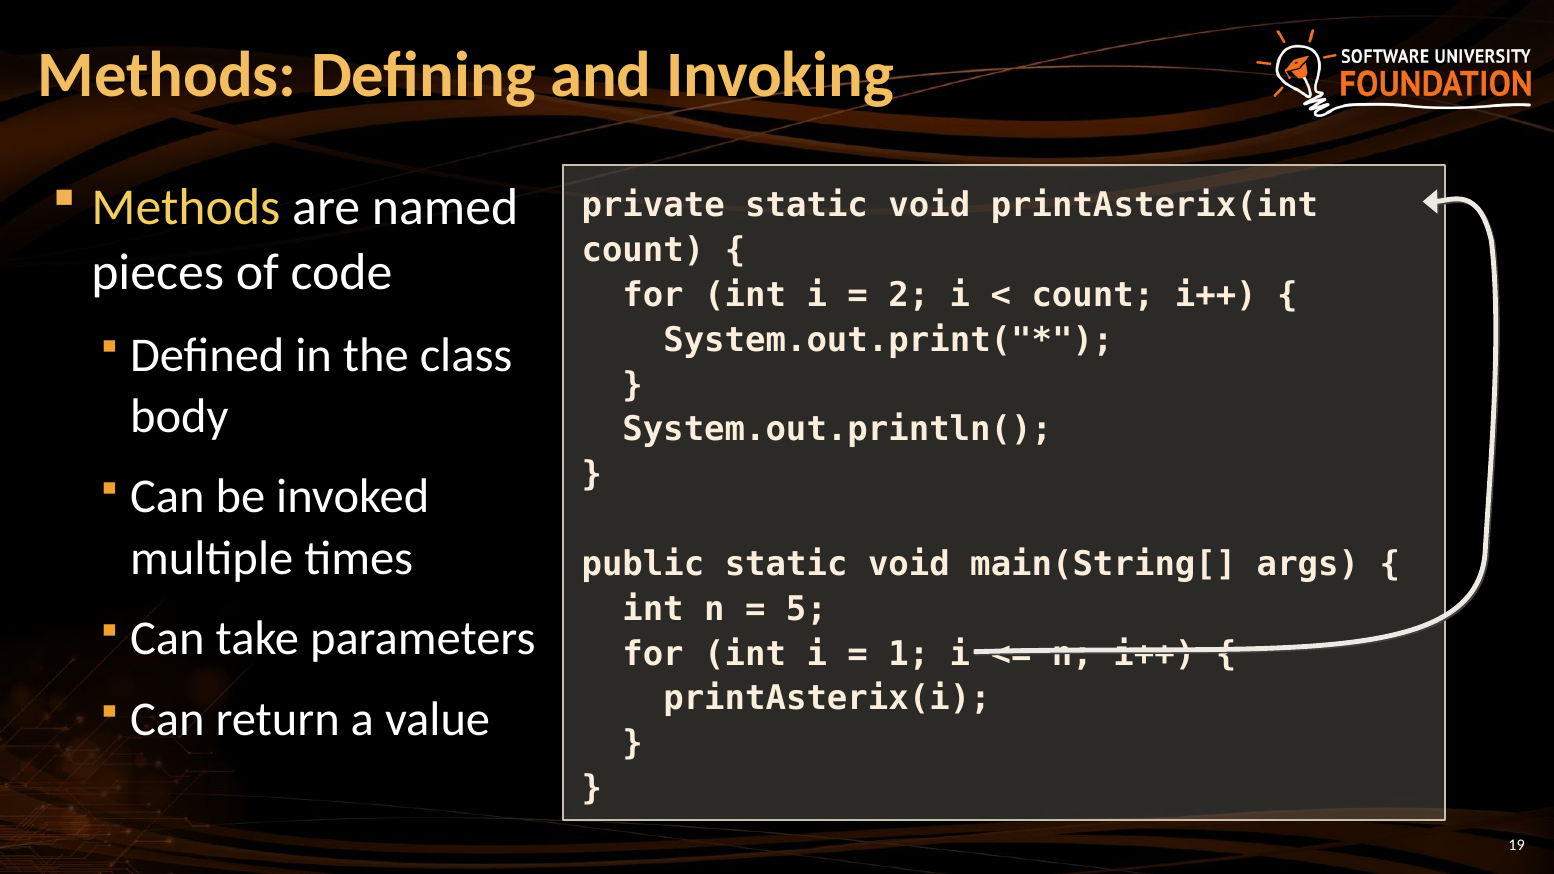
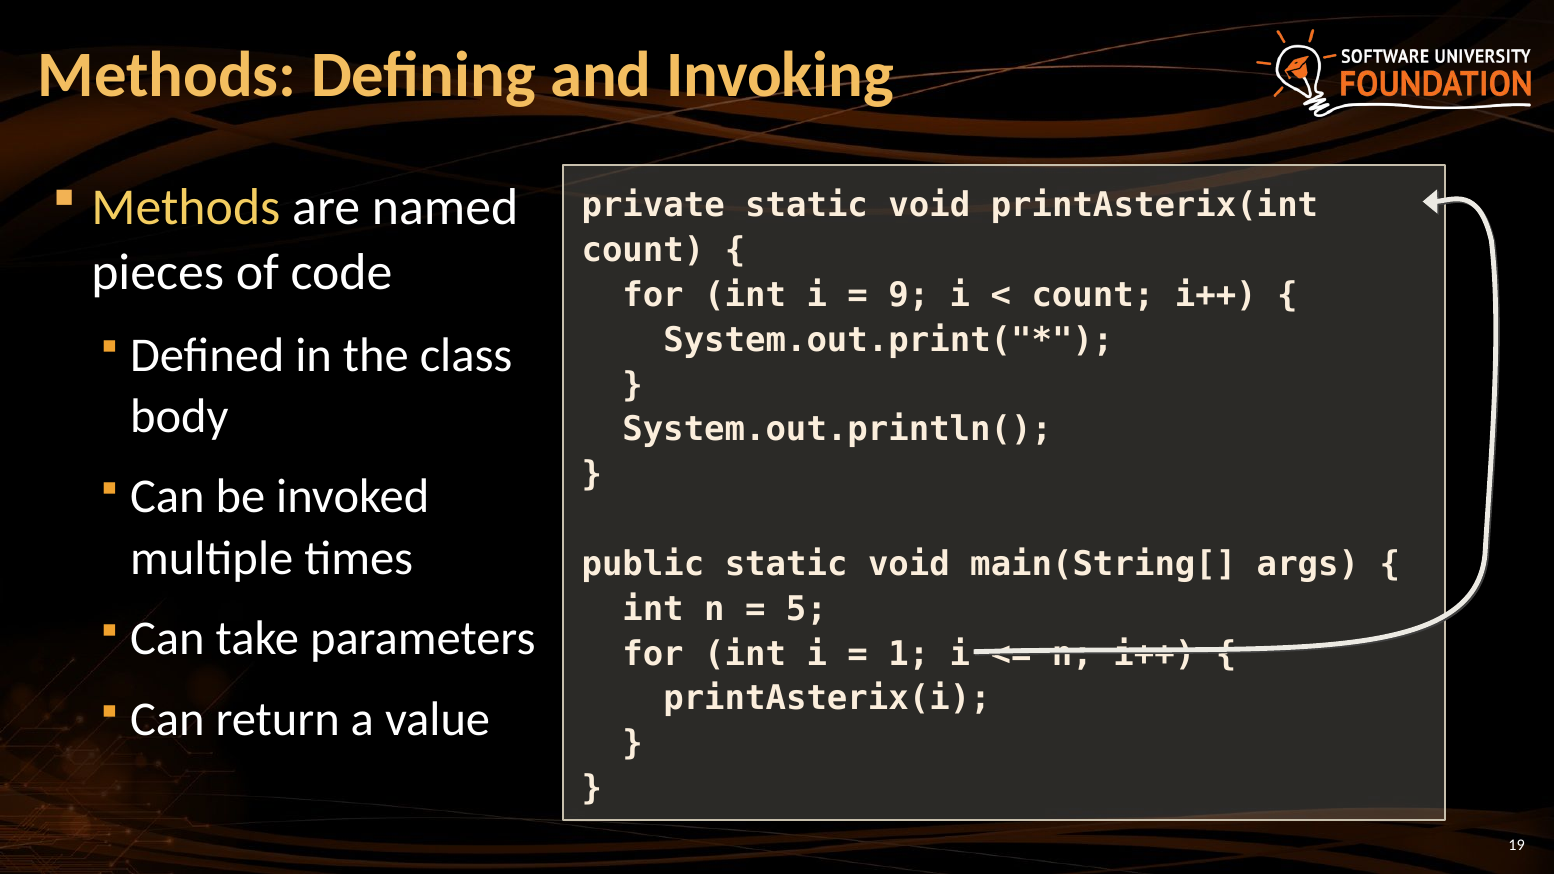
2: 2 -> 9
